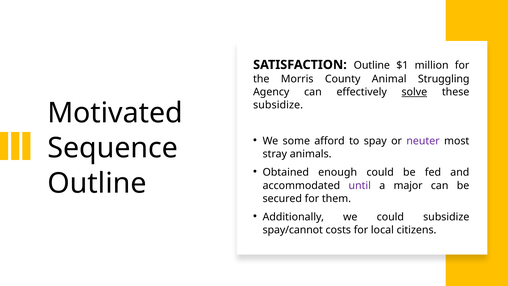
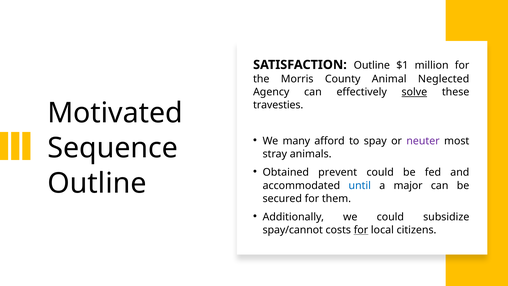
Struggling: Struggling -> Neglected
subsidize at (278, 105): subsidize -> travesties
some: some -> many
enough: enough -> prevent
until colour: purple -> blue
for at (361, 230) underline: none -> present
